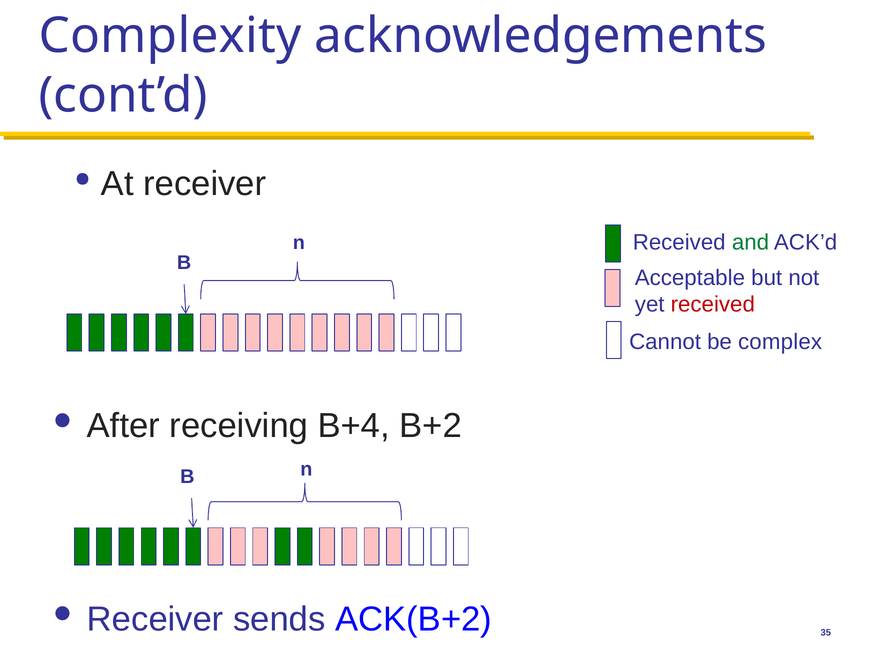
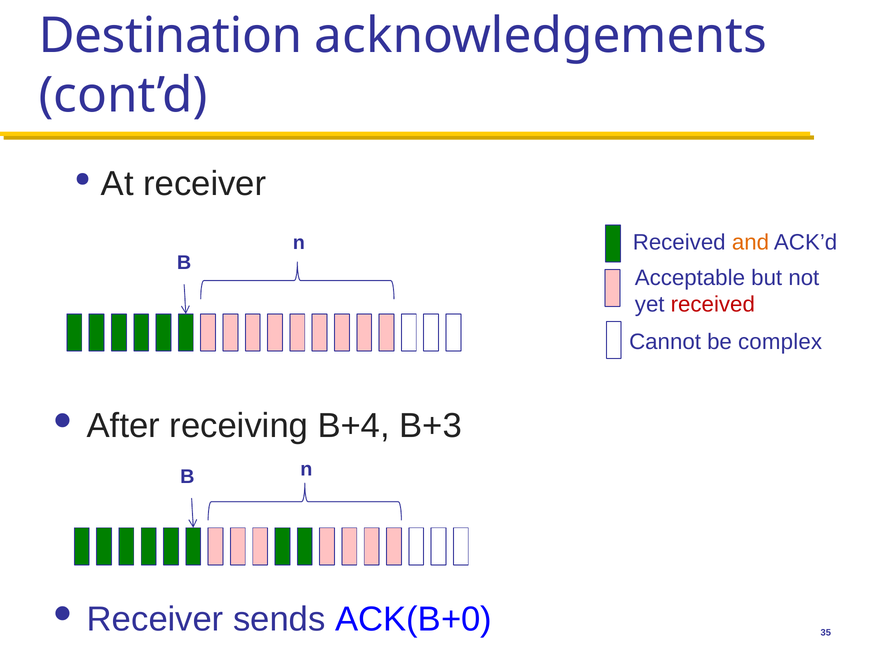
Complexity: Complexity -> Destination
and colour: green -> orange
B+2: B+2 -> B+3
ACK(B+2: ACK(B+2 -> ACK(B+0
